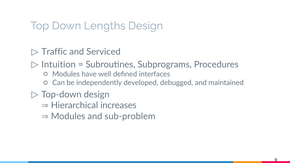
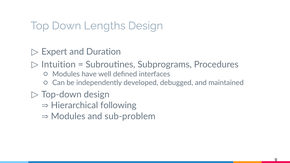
Traffic: Traffic -> Expert
Serviced: Serviced -> Duration
increases: increases -> following
